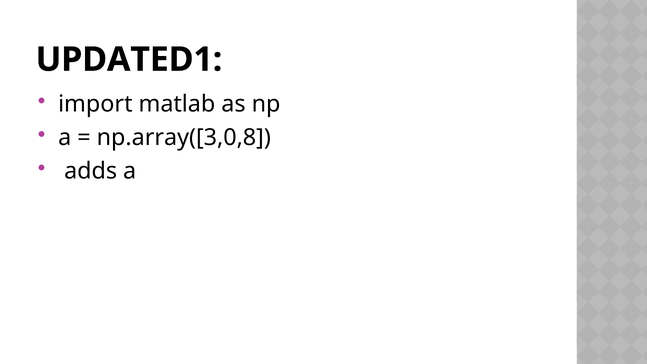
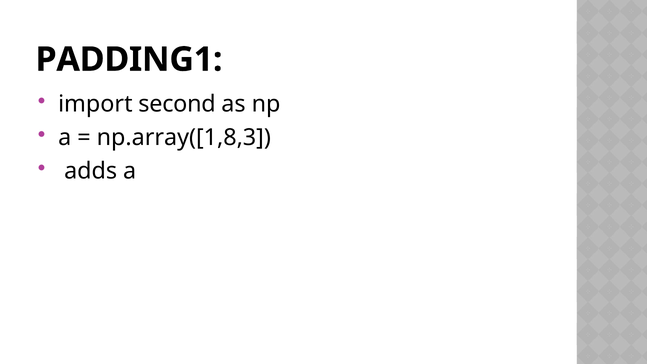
UPDATED1: UPDATED1 -> PADDING1
matlab: matlab -> second
np.array([3,0,8: np.array([3,0,8 -> np.array([1,8,3
